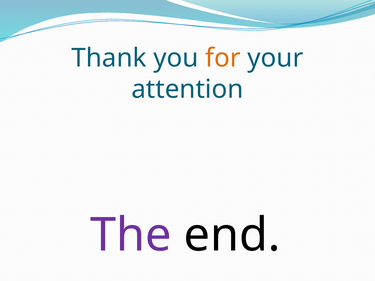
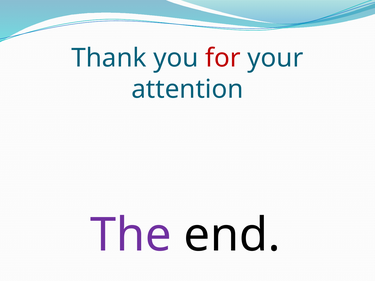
for colour: orange -> red
